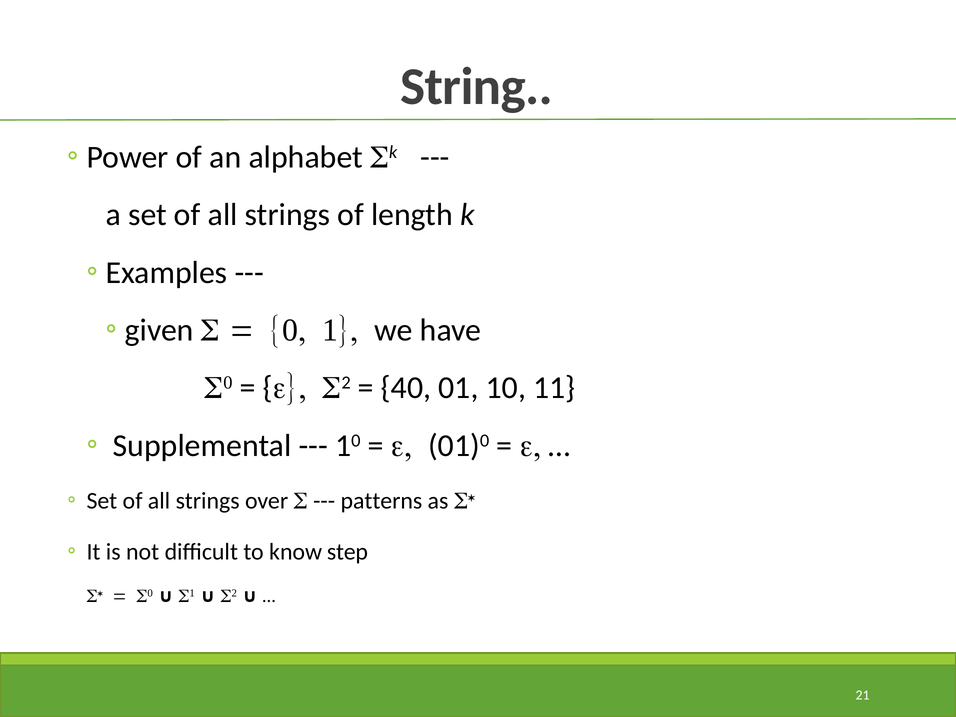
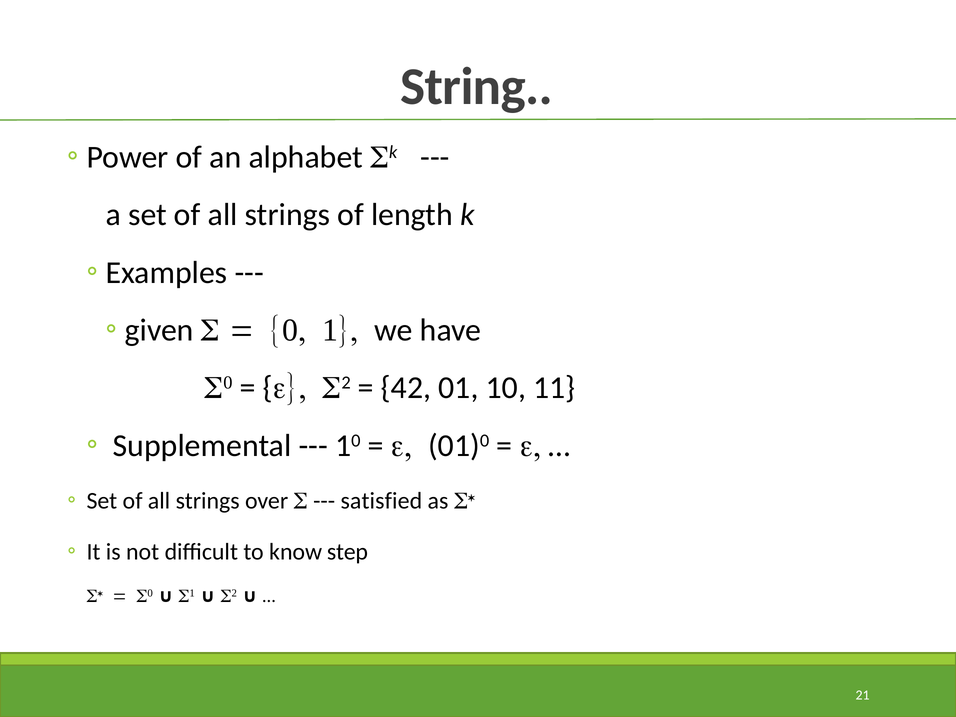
40: 40 -> 42
patterns: patterns -> satisfied
